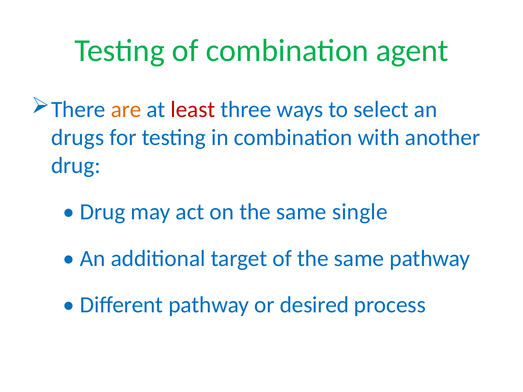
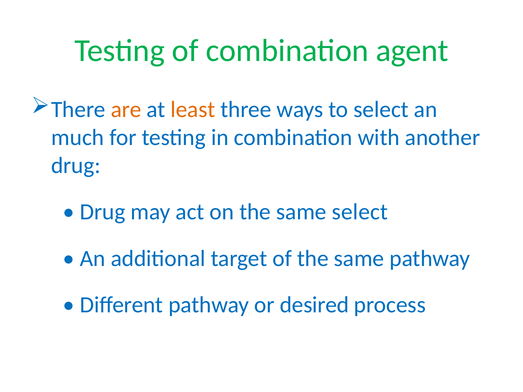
least colour: red -> orange
drugs: drugs -> much
same single: single -> select
